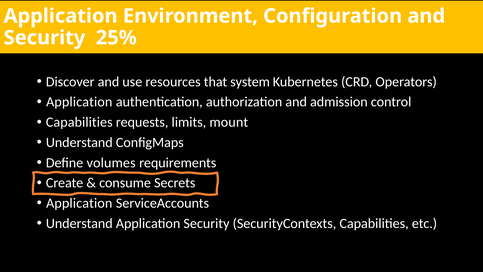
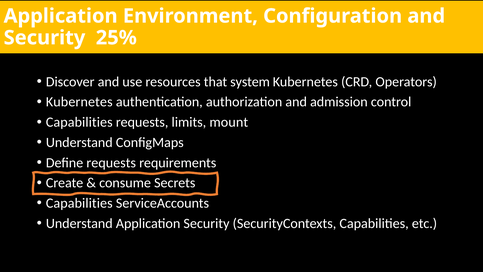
Application at (79, 102): Application -> Kubernetes
Define volumes: volumes -> requests
Application at (79, 203): Application -> Capabilities
